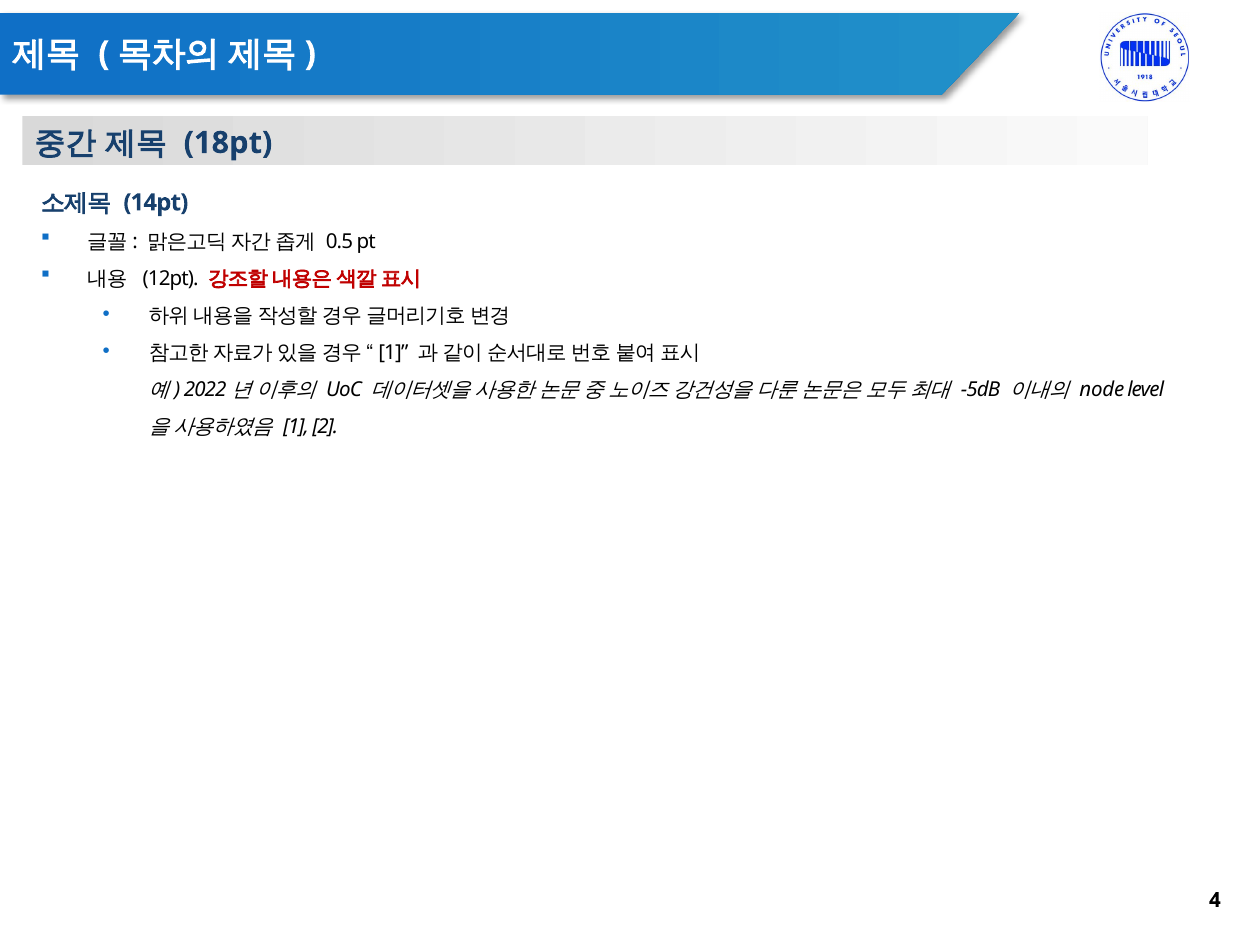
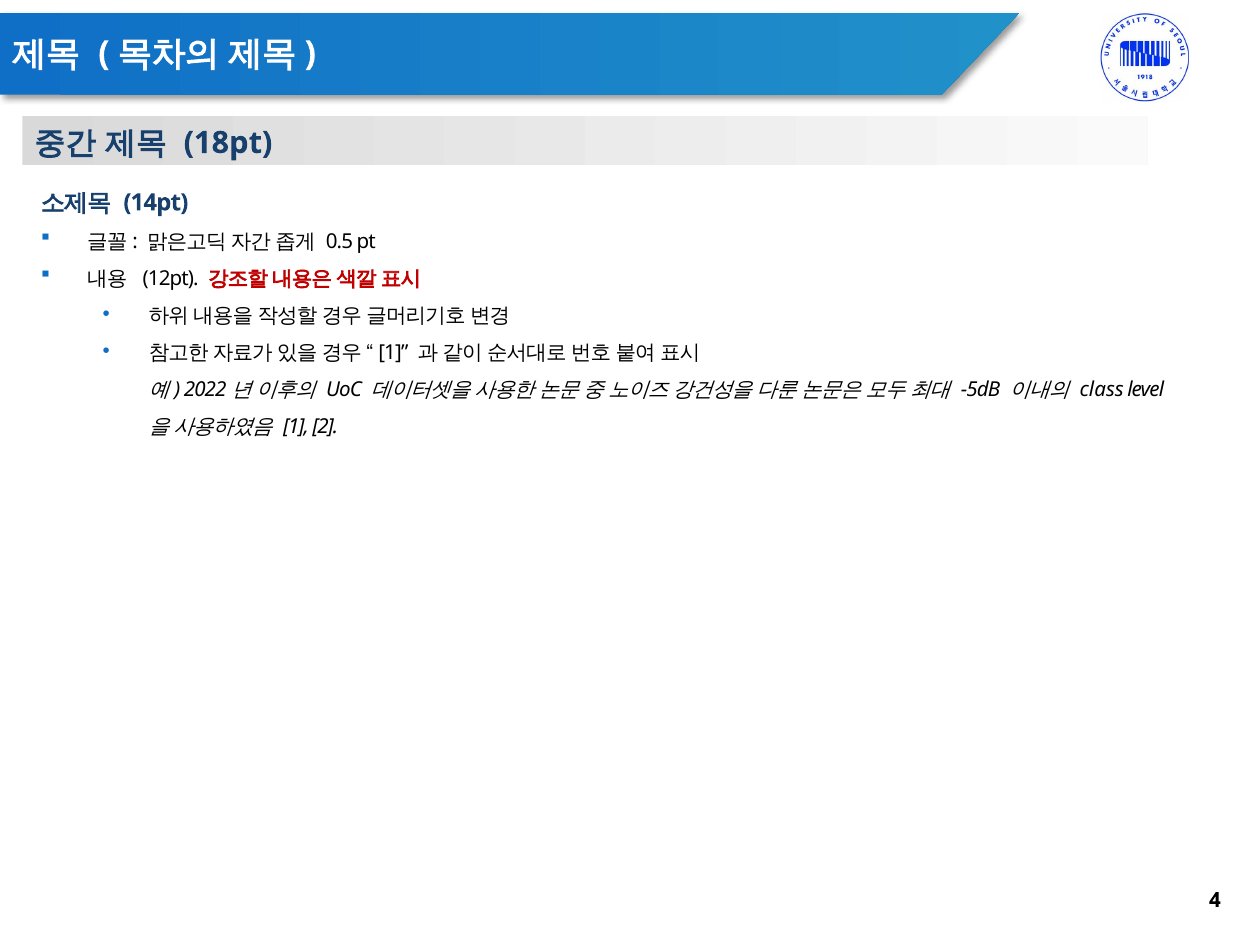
node: node -> class
